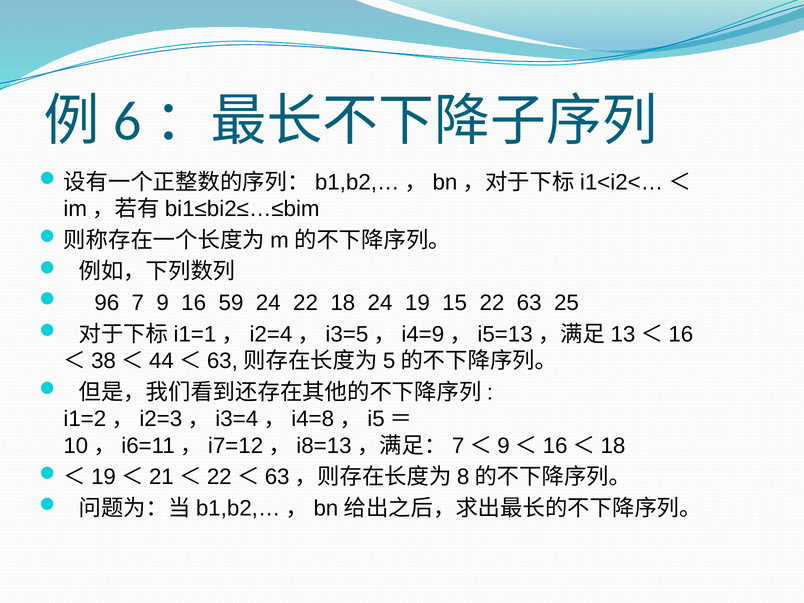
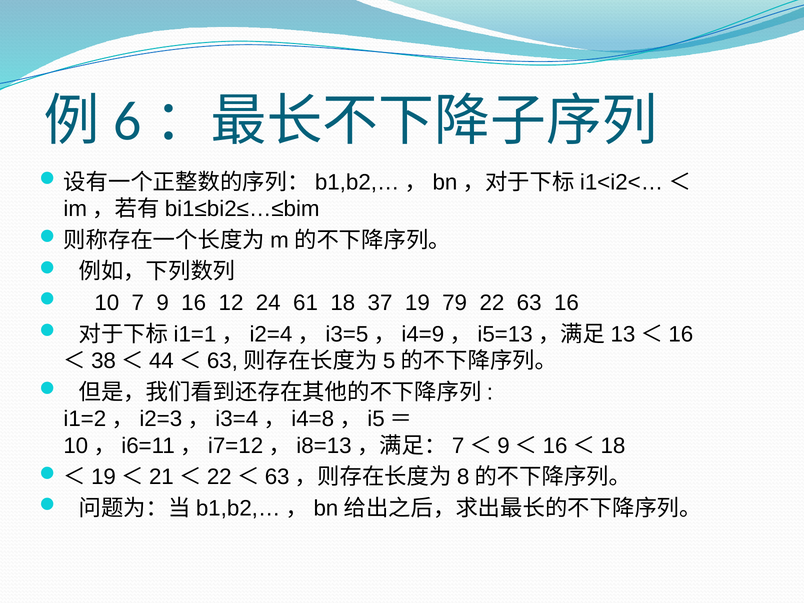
96: 96 -> 10
59: 59 -> 12
24 22: 22 -> 61
18 24: 24 -> 37
15: 15 -> 79
63 25: 25 -> 16
